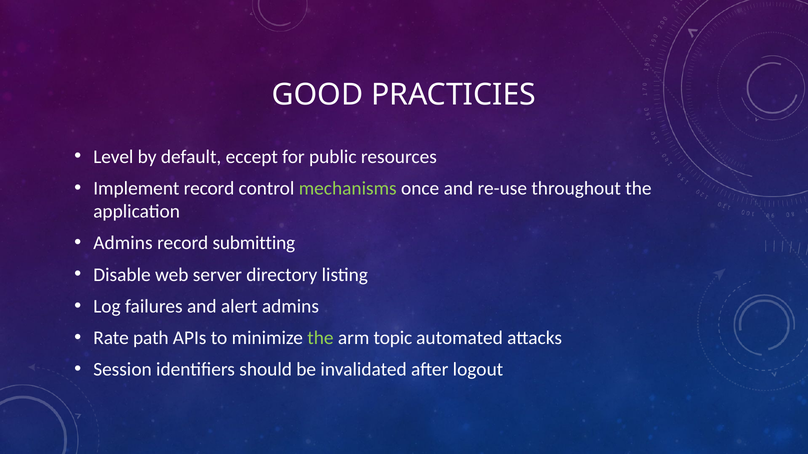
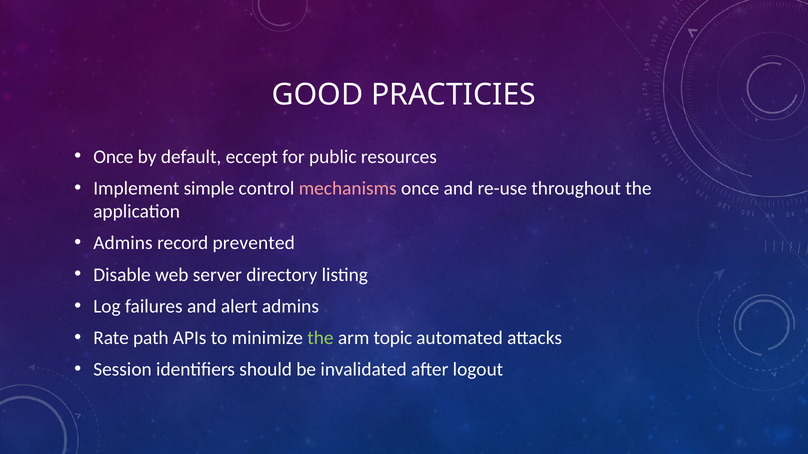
Level at (113, 157): Level -> Once
Implement record: record -> simple
mechanisms colour: light green -> pink
submitting: submitting -> prevented
